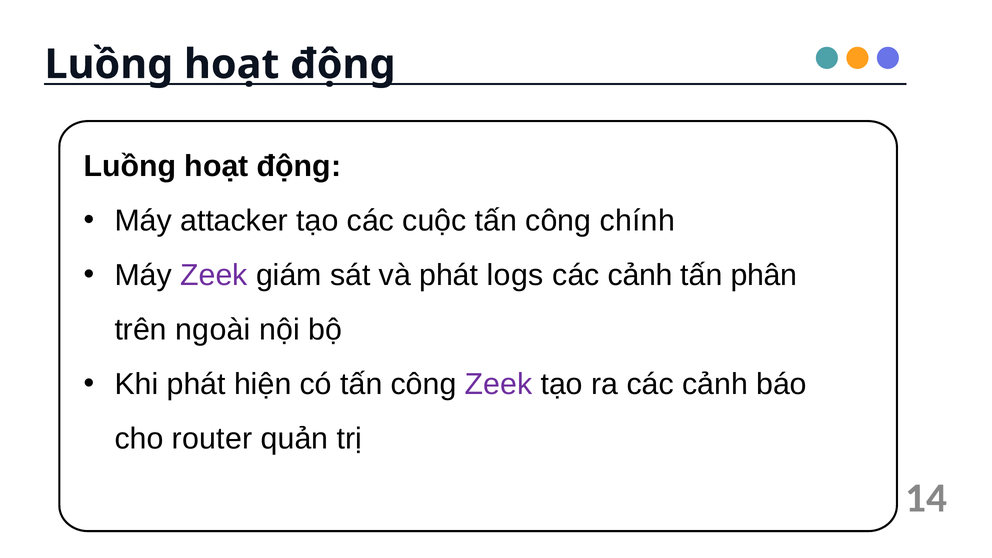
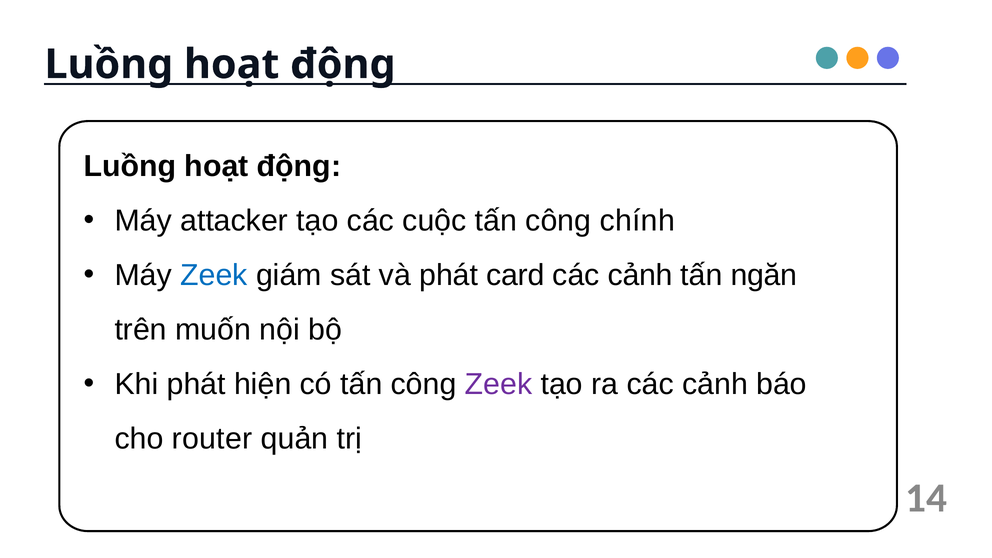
Zeek at (214, 275) colour: purple -> blue
logs: logs -> card
phân: phân -> ngăn
ngoài: ngoài -> muốn
